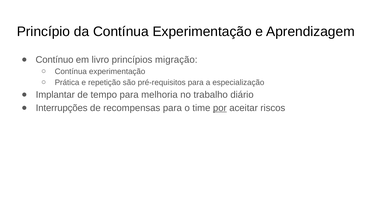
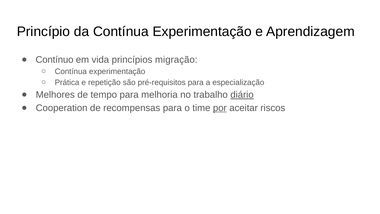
livro: livro -> vida
Implantar: Implantar -> Melhores
diário underline: none -> present
Interrupções: Interrupções -> Cooperation
